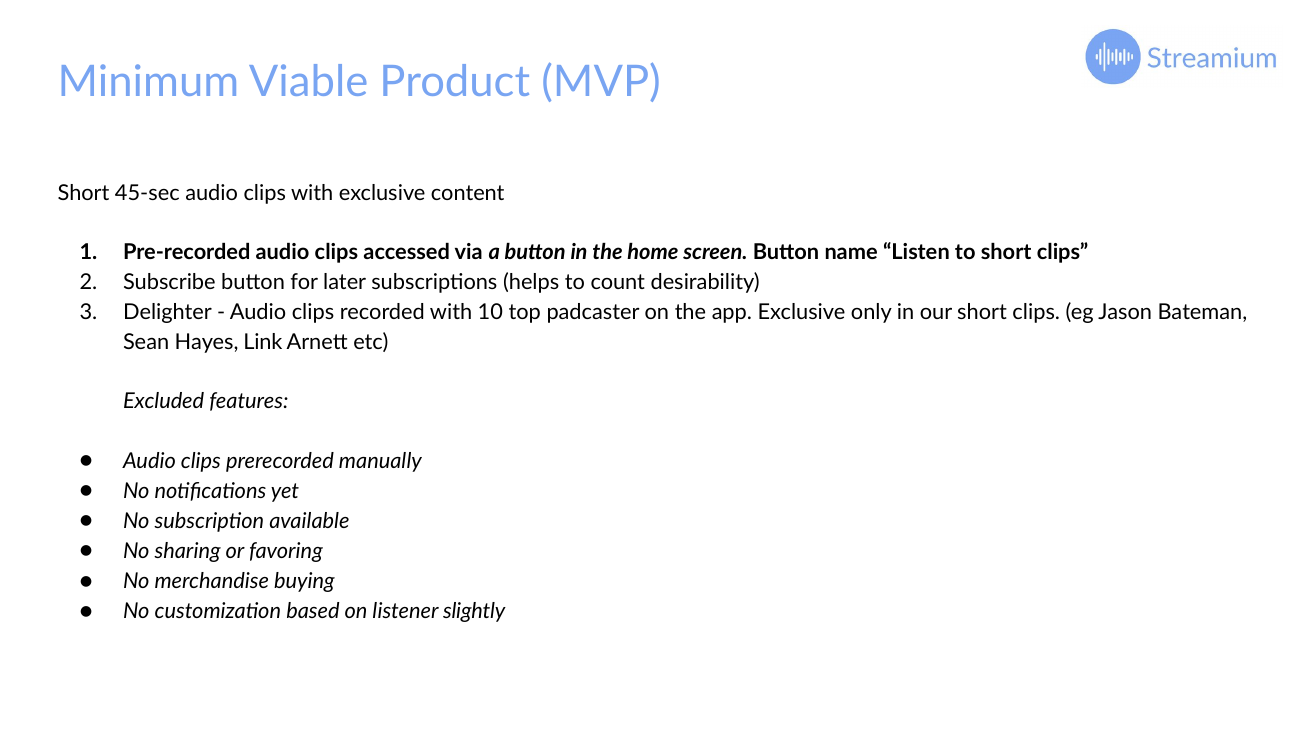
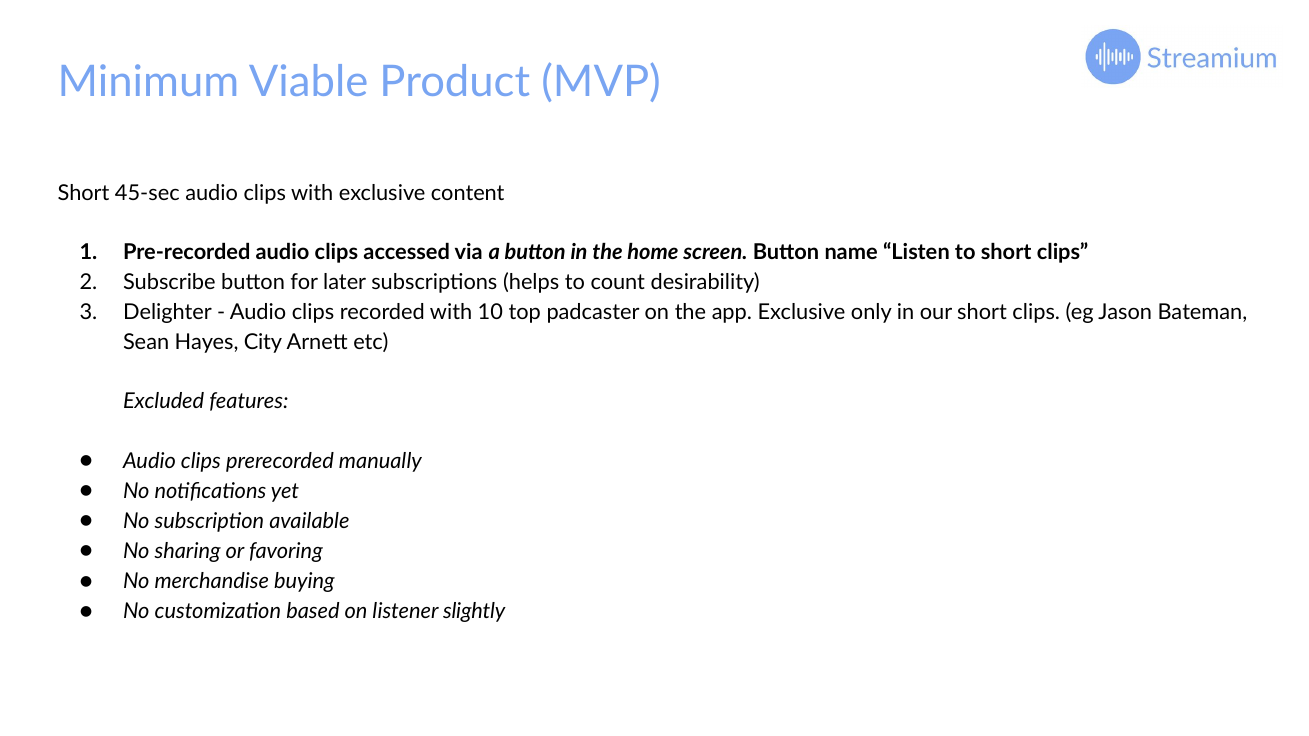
Link: Link -> City
